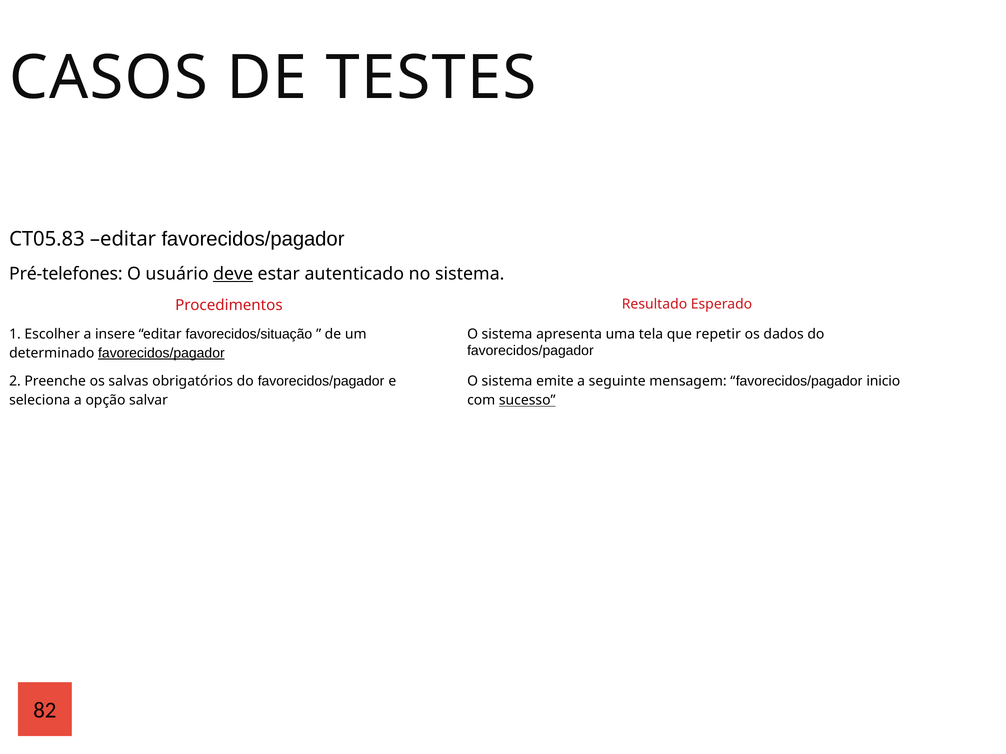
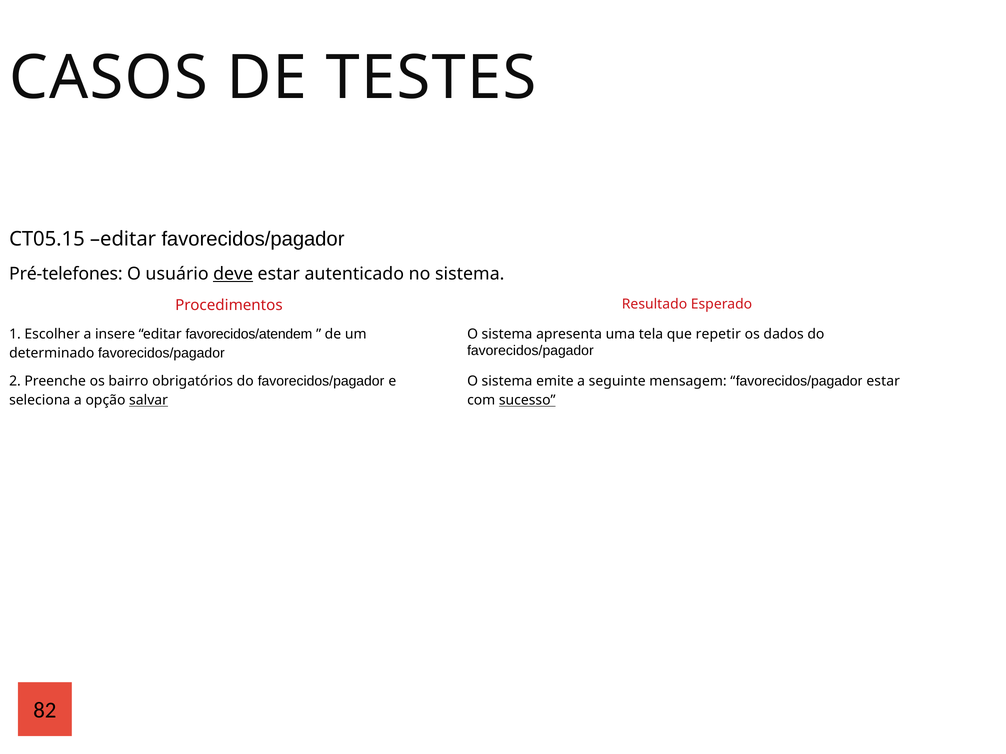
CT05.83: CT05.83 -> CT05.15
favorecidos/situação: favorecidos/situação -> favorecidos/atendem
favorecidos/pagador at (161, 353) underline: present -> none
salvas: salvas -> bairro
favorecidos/pagador inicio: inicio -> estar
salvar underline: none -> present
